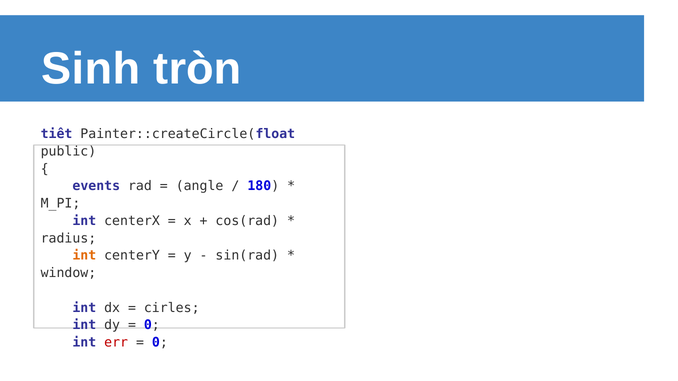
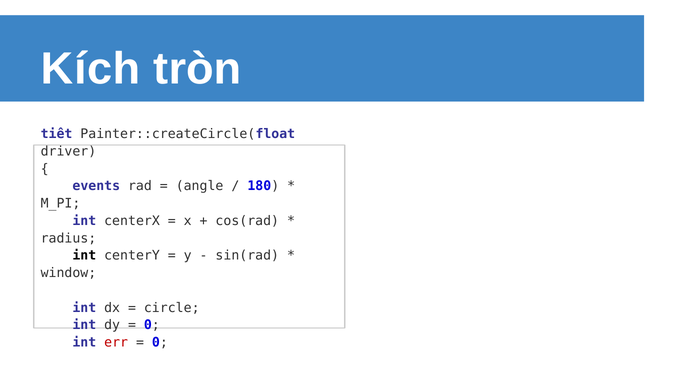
Sinh: Sinh -> Kích
public: public -> driver
int at (84, 256) colour: orange -> black
cirles: cirles -> circle
